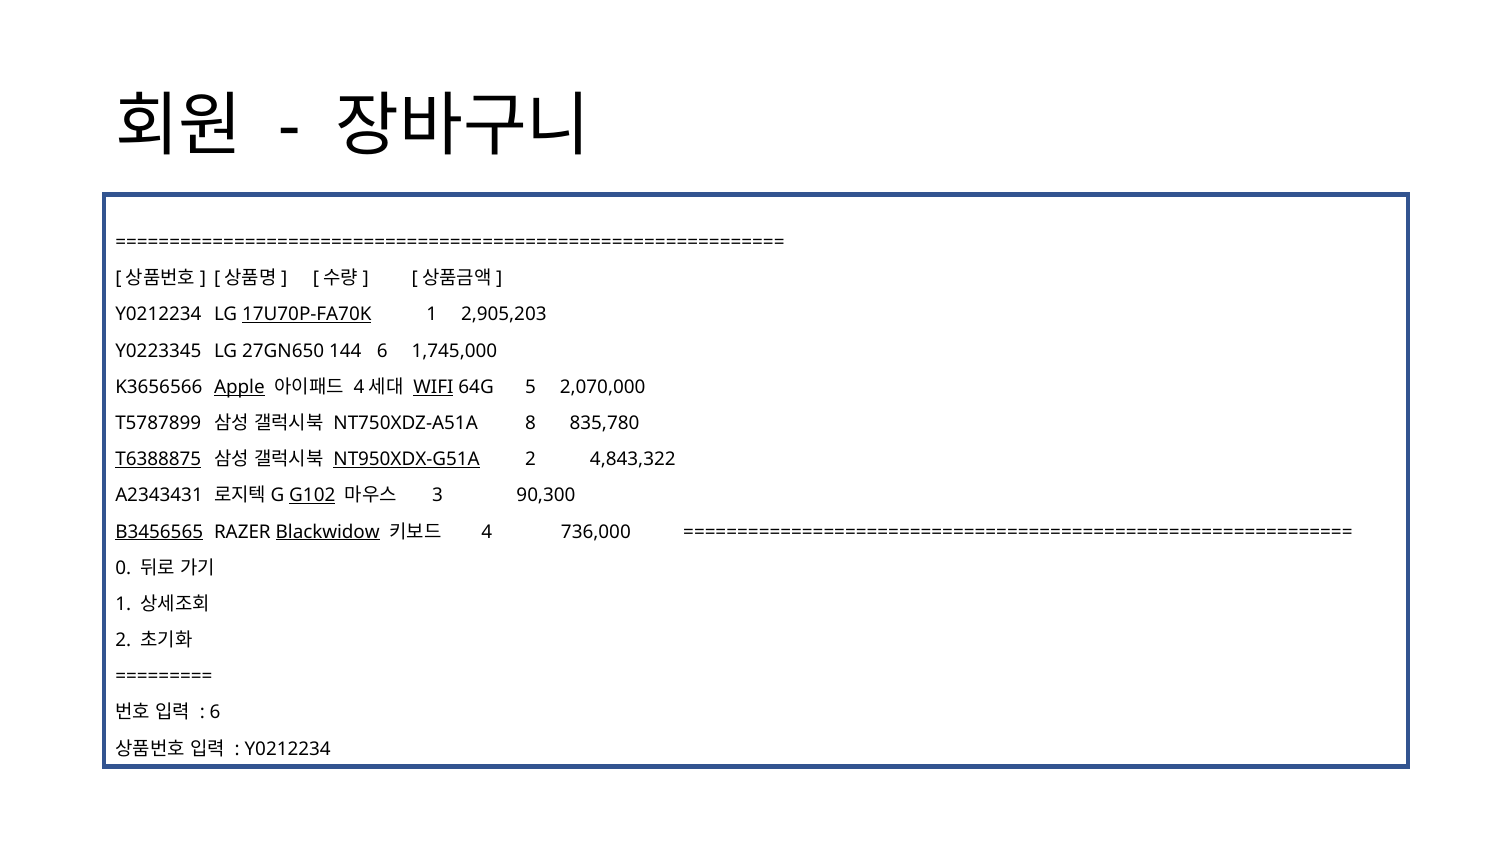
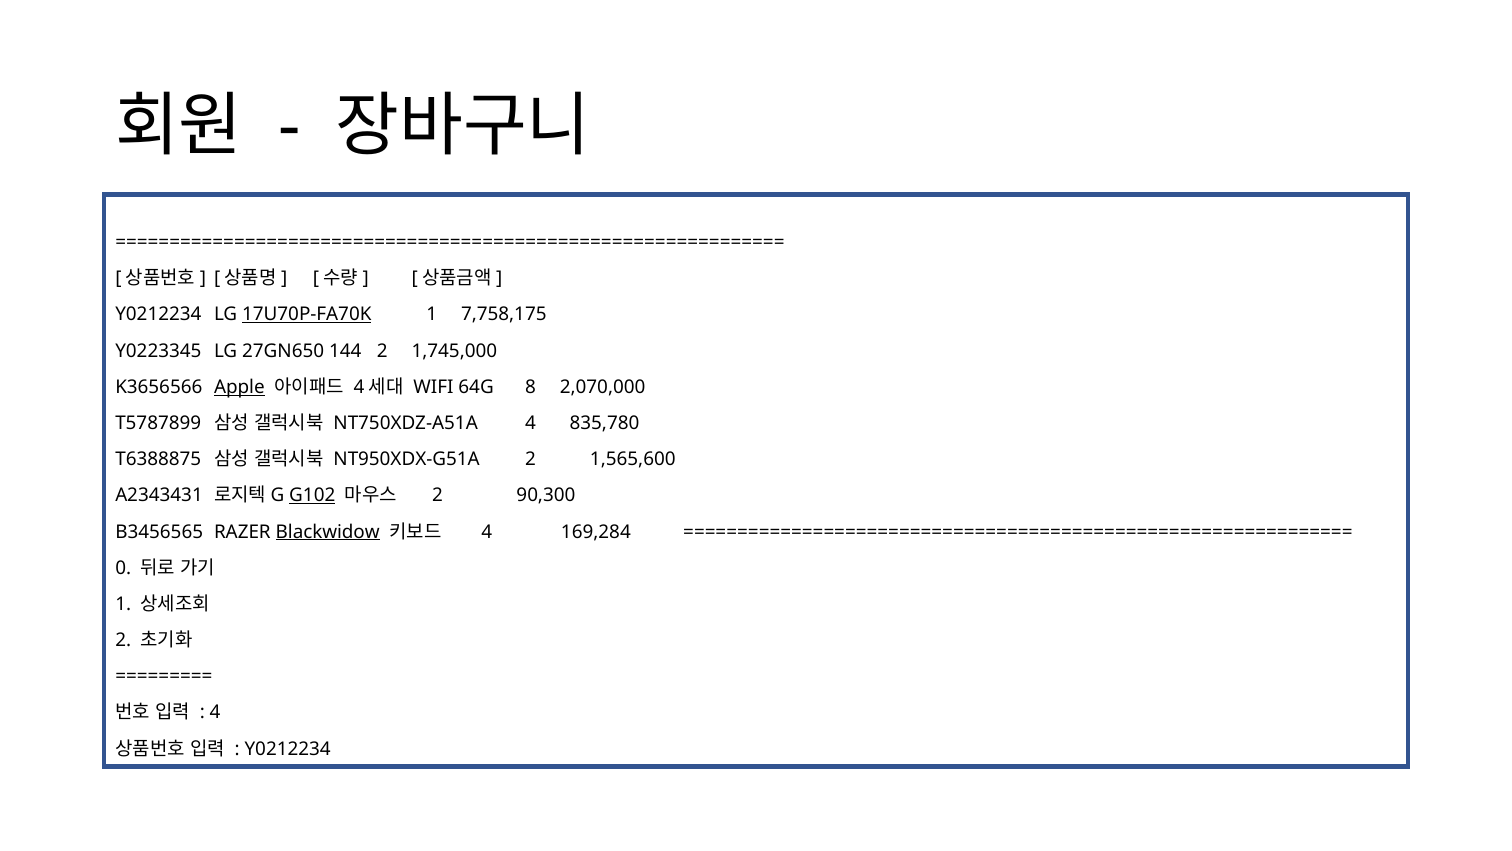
2,905,203: 2,905,203 -> 7,758,175
144 6: 6 -> 2
WIFI underline: present -> none
5: 5 -> 8
NT750XDZ-A51A 8: 8 -> 4
T6388875 underline: present -> none
NT950XDX-G51A underline: present -> none
4,843,322: 4,843,322 -> 1,565,600
3 at (437, 495): 3 -> 2
B3456565 underline: present -> none
736,000: 736,000 -> 169,284
6 at (215, 712): 6 -> 4
